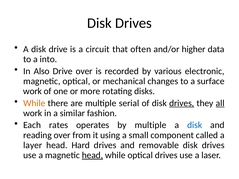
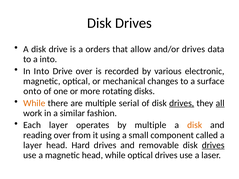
circuit: circuit -> orders
often: often -> allow
and/or higher: higher -> drives
In Also: Also -> Into
work at (33, 91): work -> onto
Each rates: rates -> layer
disk at (195, 125) colour: blue -> orange
drives at (213, 145) underline: none -> present
head at (92, 155) underline: present -> none
